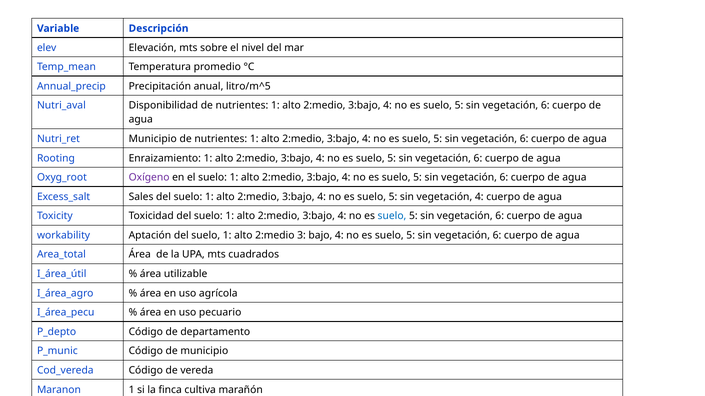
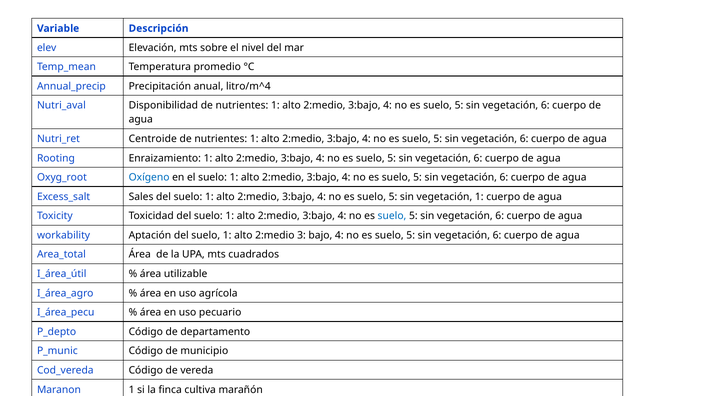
litro/m^5: litro/m^5 -> litro/m^4
Municipio at (153, 139): Municipio -> Centroide
Oxígeno colour: purple -> blue
vegetación 4: 4 -> 1
